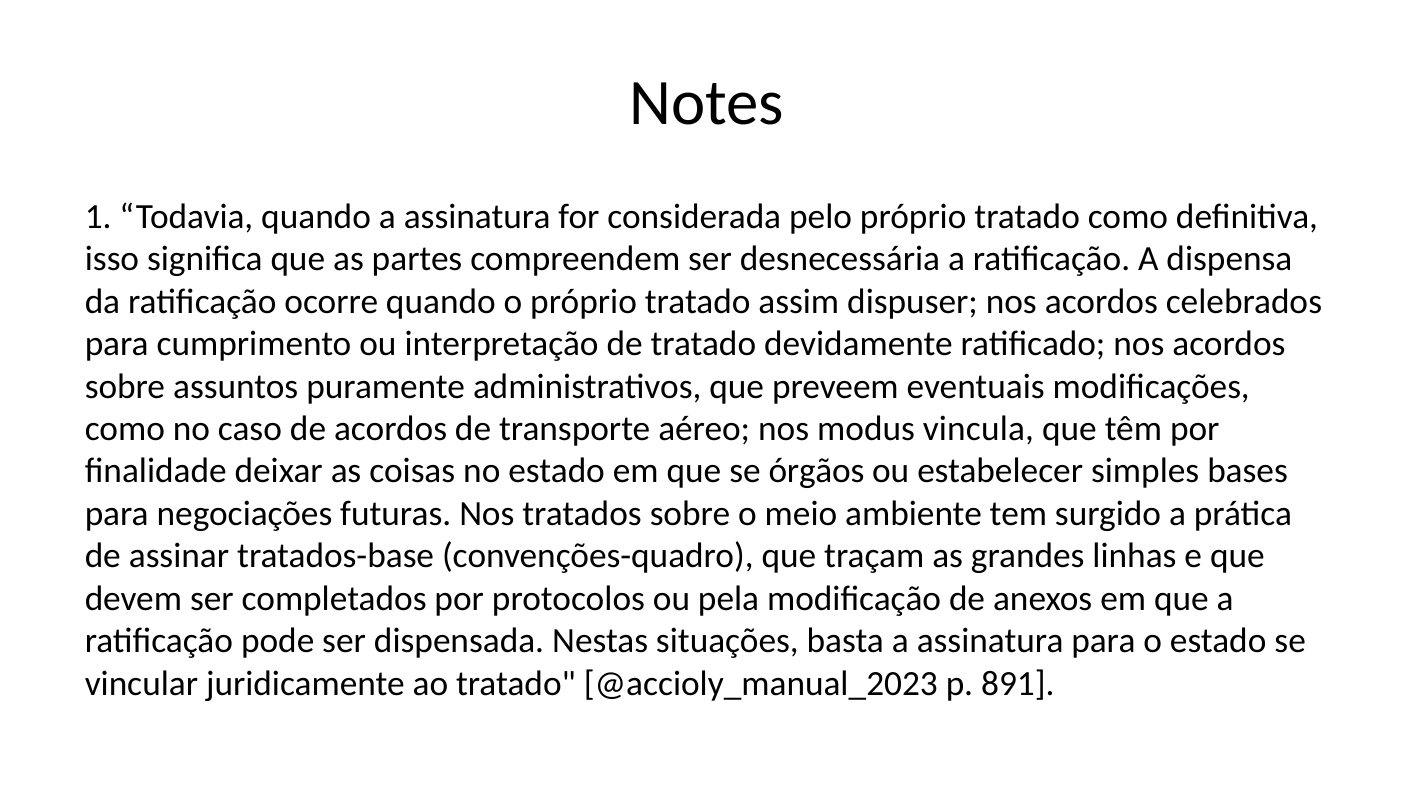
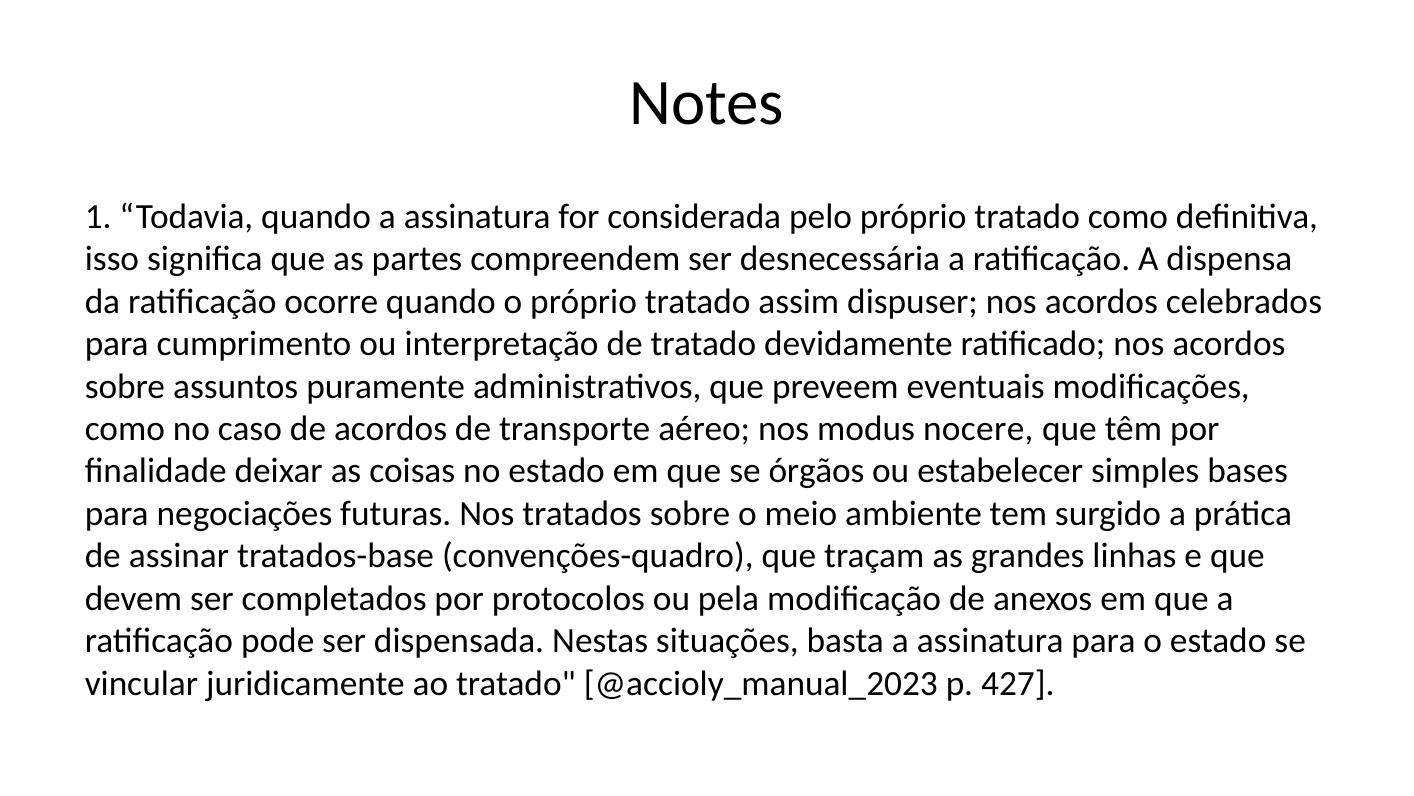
vincula: vincula -> nocere
891: 891 -> 427
